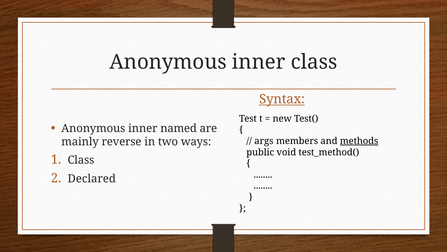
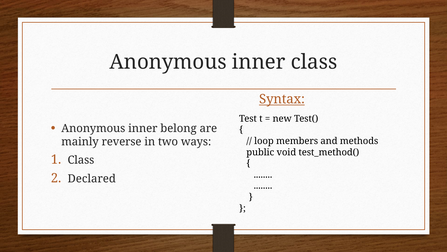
named: named -> belong
args: args -> loop
methods underline: present -> none
